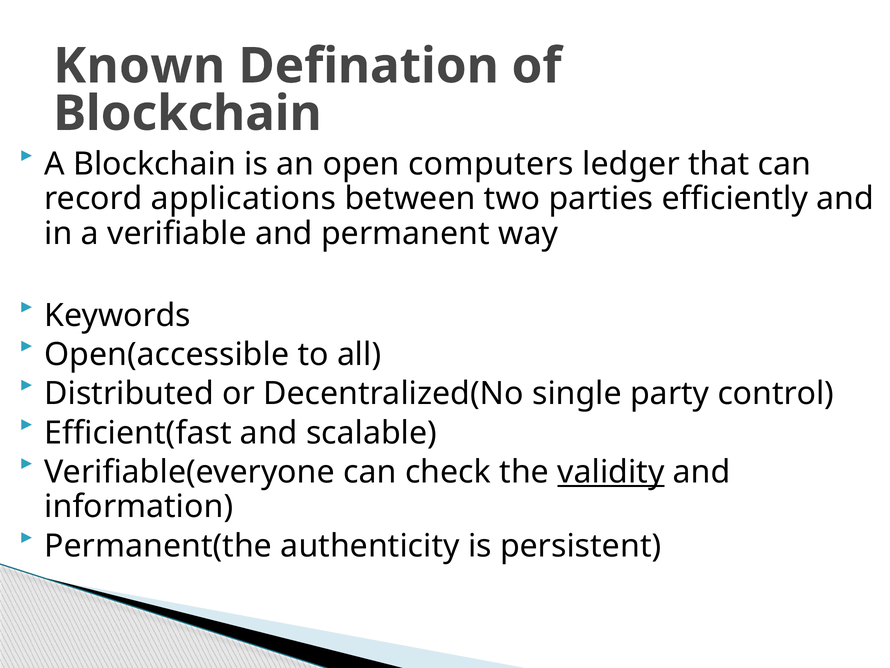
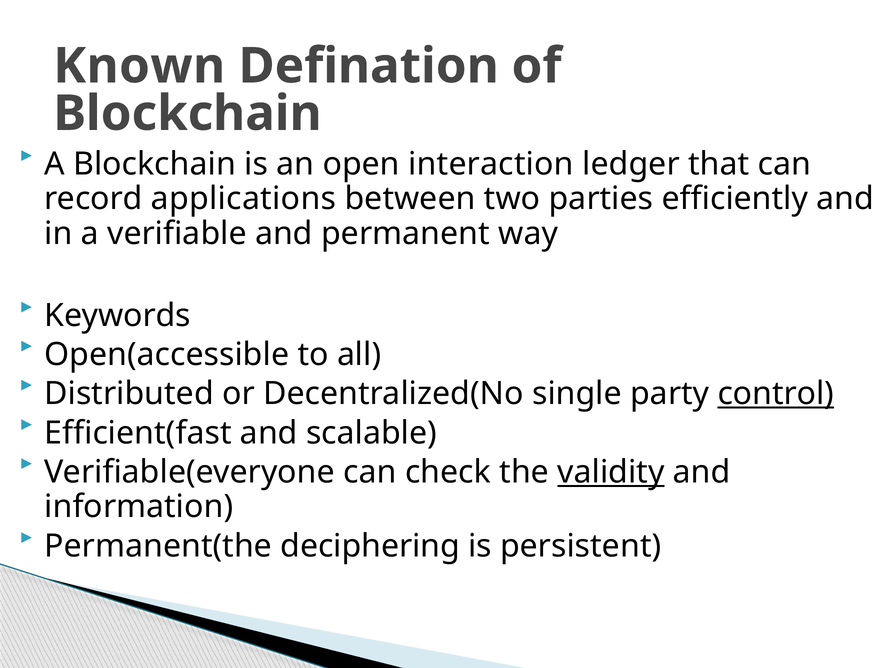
computers: computers -> interaction
control underline: none -> present
authenticity: authenticity -> deciphering
